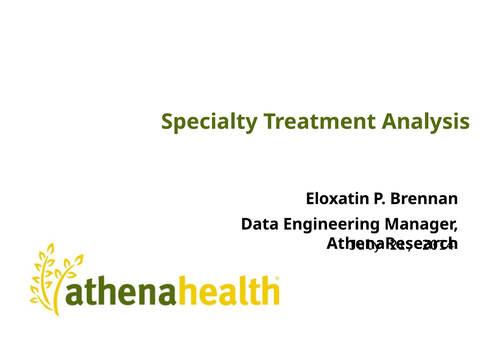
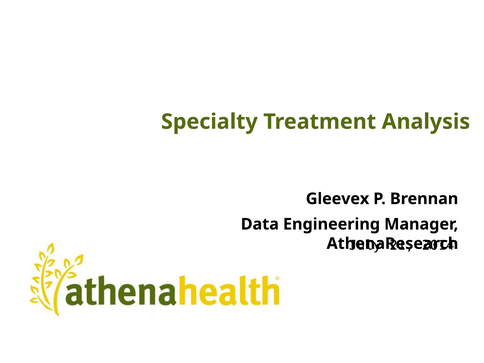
Eloxatin: Eloxatin -> Gleevex
